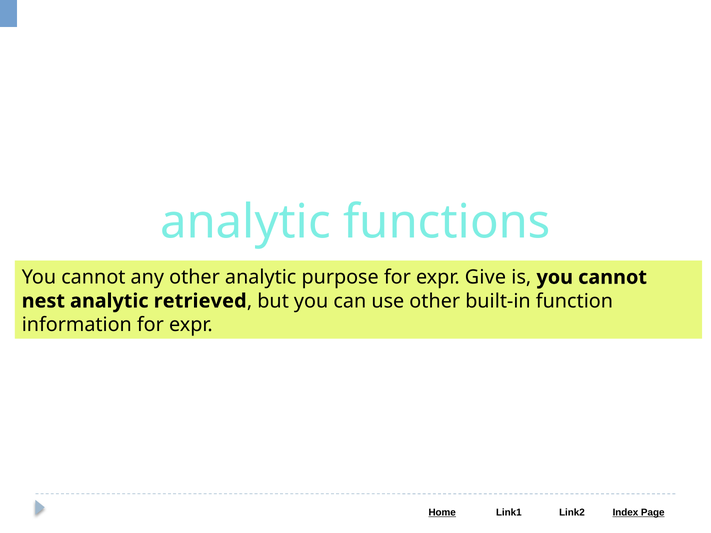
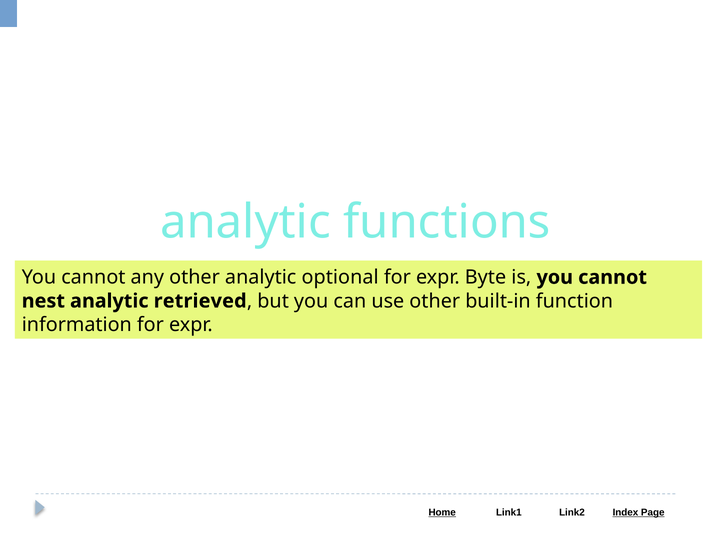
purpose: purpose -> optional
Give: Give -> Byte
